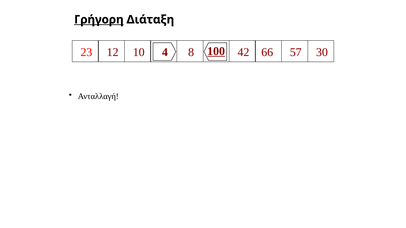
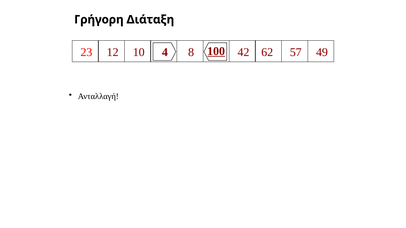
Γρήγορη underline: present -> none
66: 66 -> 62
30: 30 -> 49
